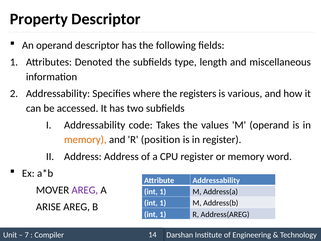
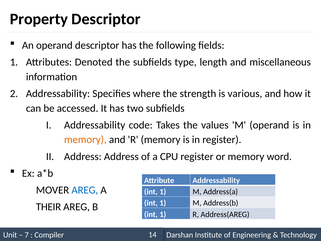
registers: registers -> strength
R position: position -> memory
AREG at (85, 190) colour: purple -> blue
ARISE: ARISE -> THEIR
